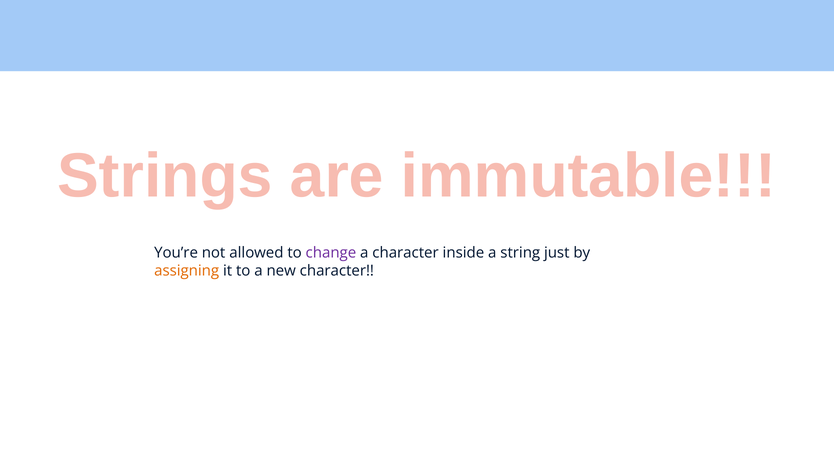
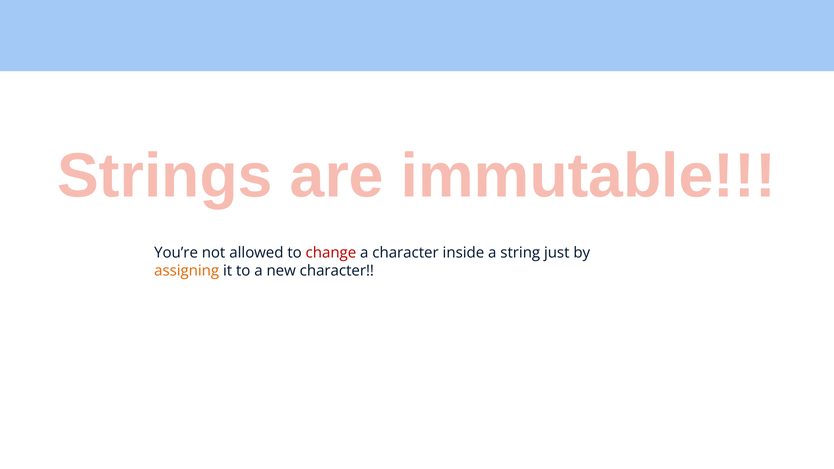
change colour: purple -> red
